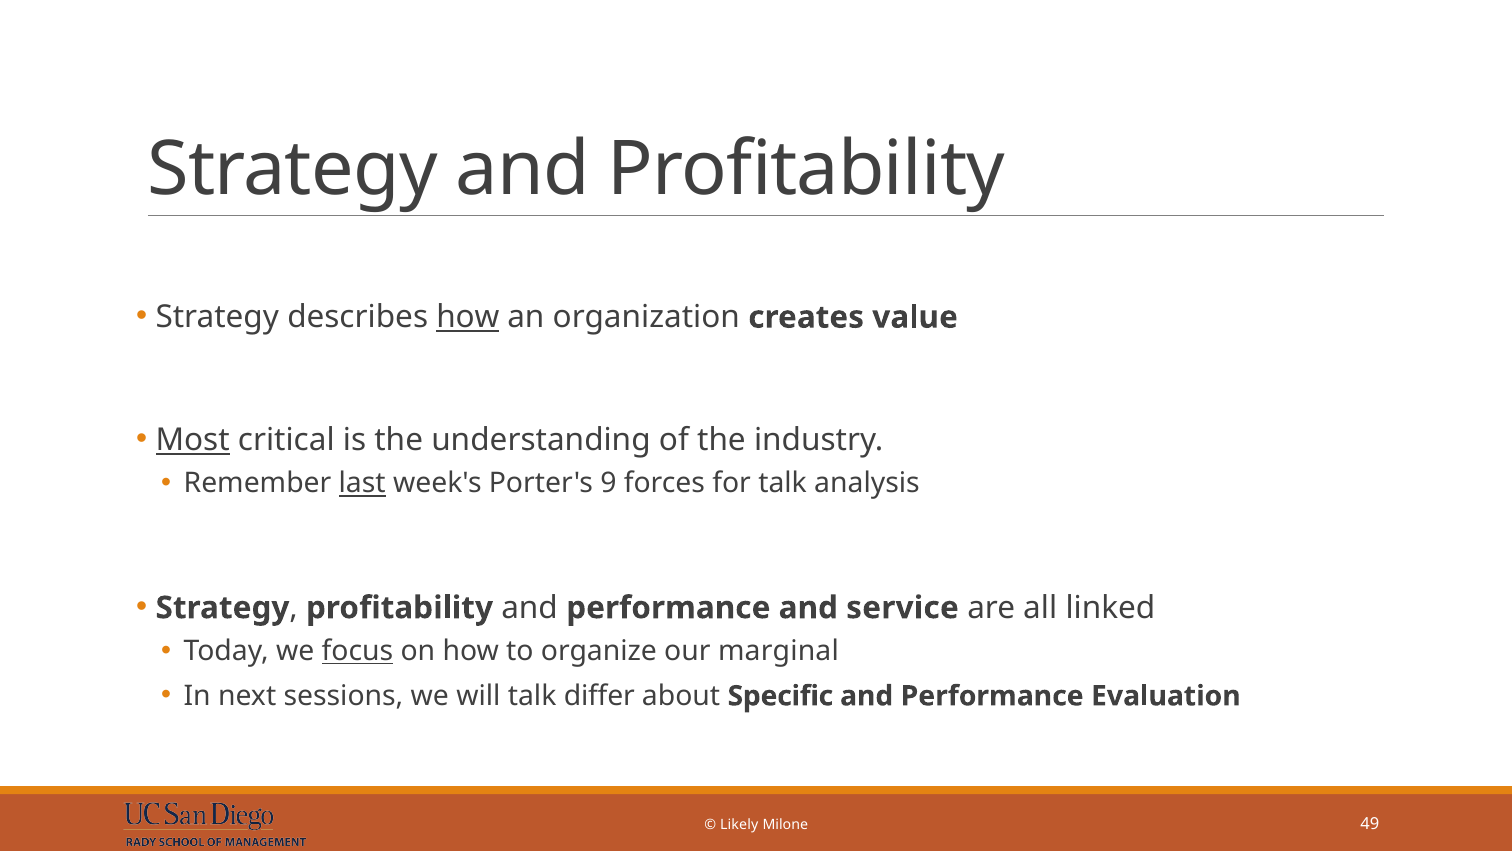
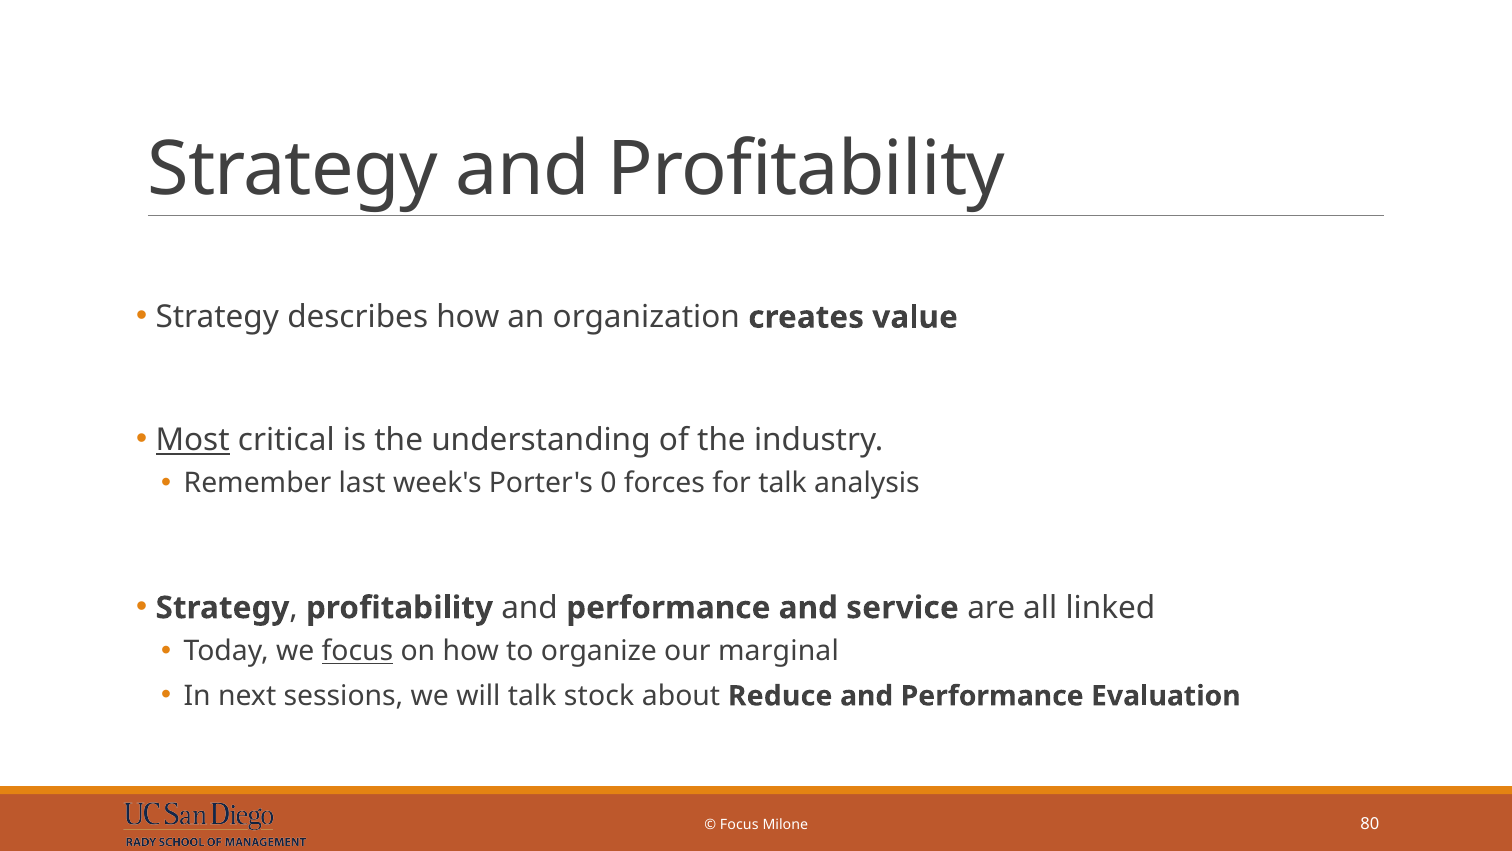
how at (468, 317) underline: present -> none
last underline: present -> none
9: 9 -> 0
differ: differ -> stock
Specific: Specific -> Reduce
Likely at (739, 825): Likely -> Focus
49: 49 -> 80
